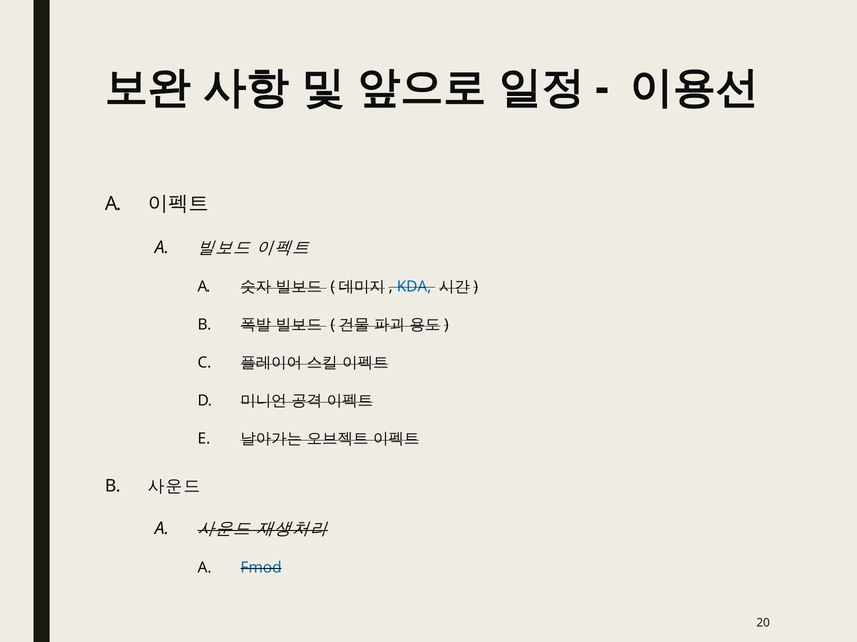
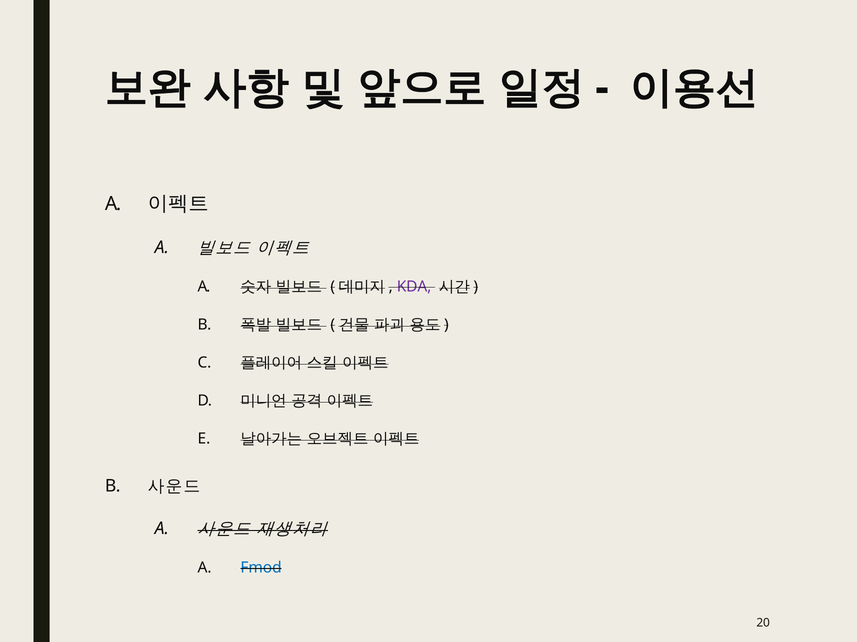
KDA colour: blue -> purple
